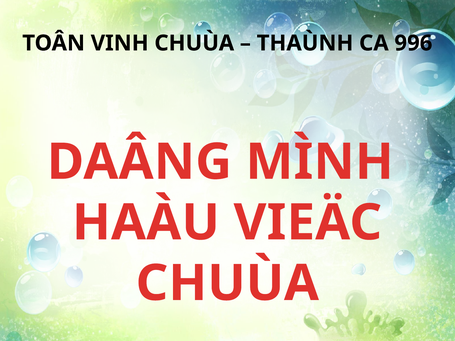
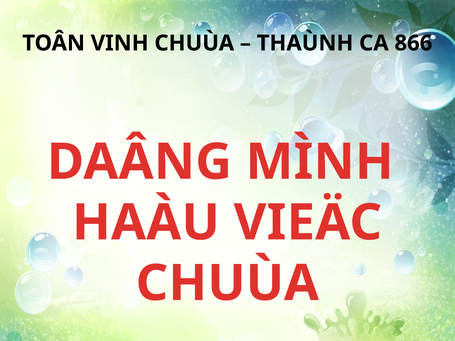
996: 996 -> 866
